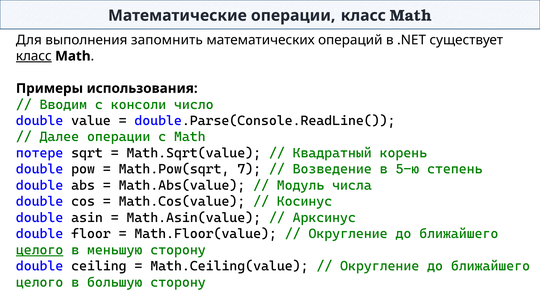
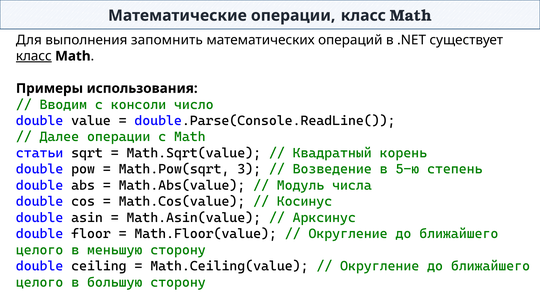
потере: потере -> статьи
7: 7 -> 3
целого at (40, 251) underline: present -> none
